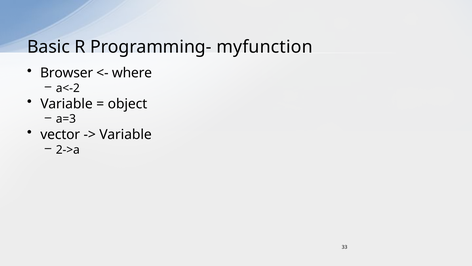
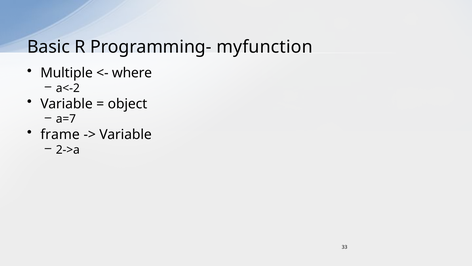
Browser: Browser -> Multiple
a=3: a=3 -> a=7
vector: vector -> frame
